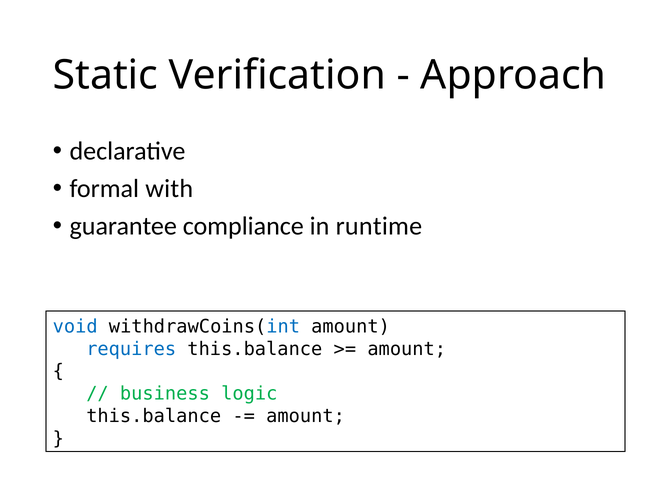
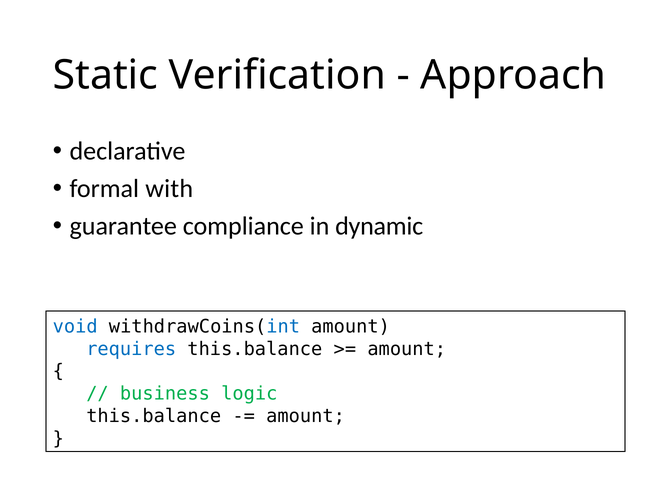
runtime: runtime -> dynamic
